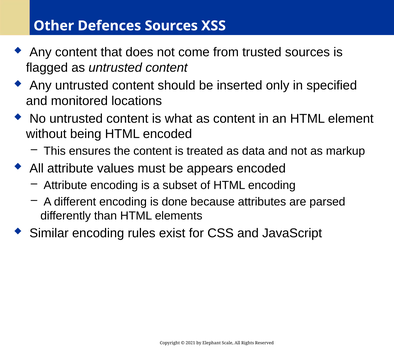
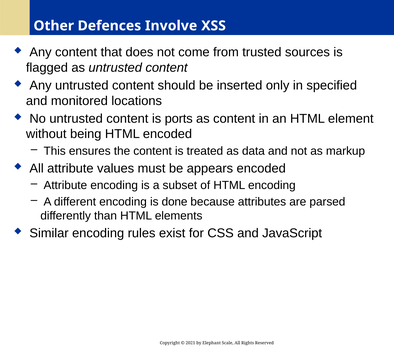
Defences Sources: Sources -> Involve
what: what -> ports
